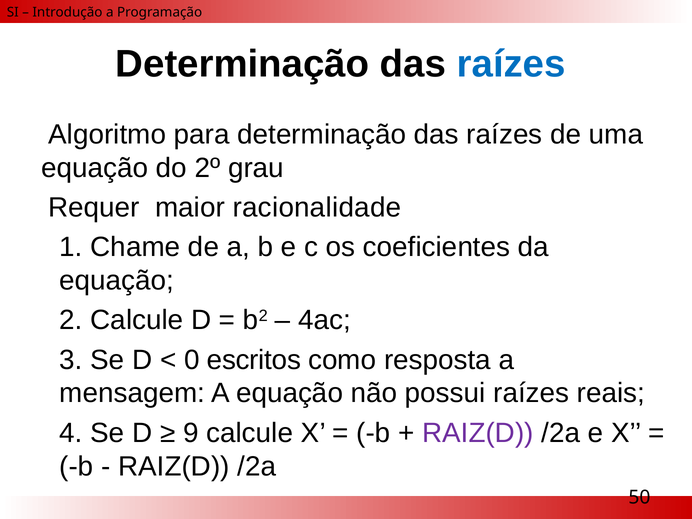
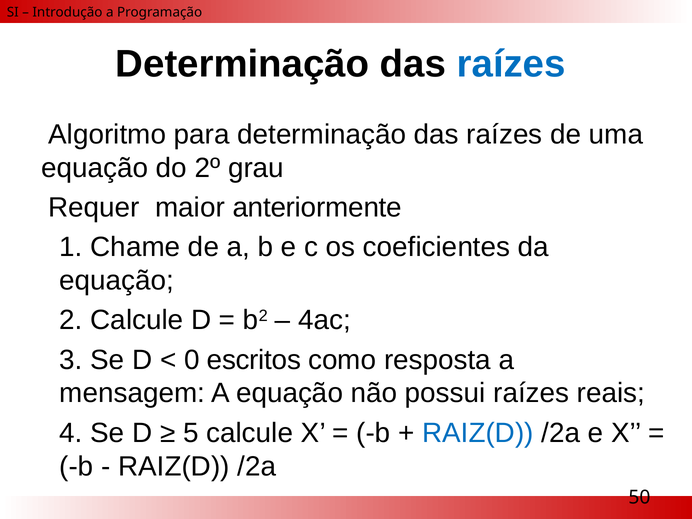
racionalidade: racionalidade -> anteriormente
9: 9 -> 5
RAIZ(D at (478, 433) colour: purple -> blue
